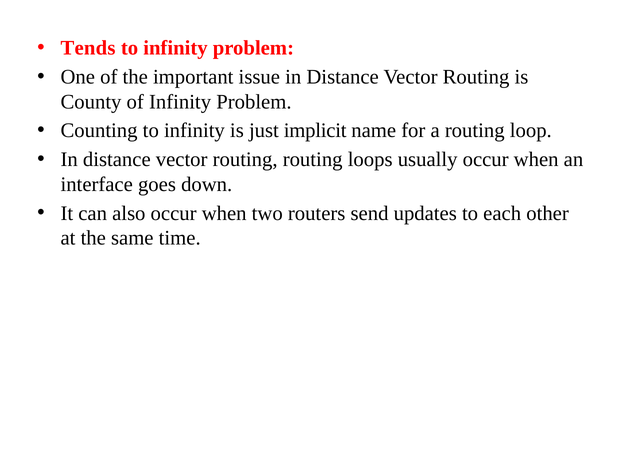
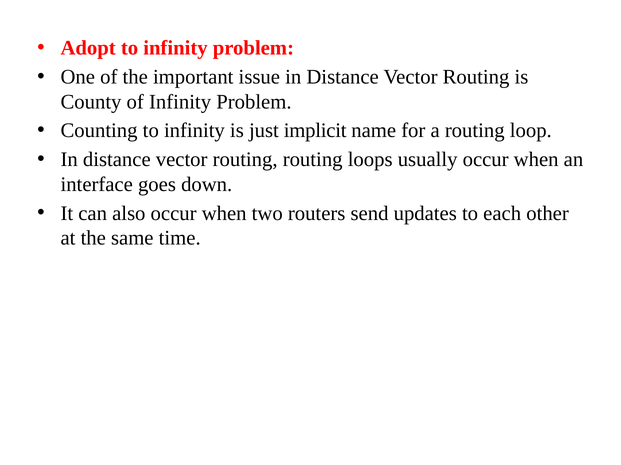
Tends: Tends -> Adopt
